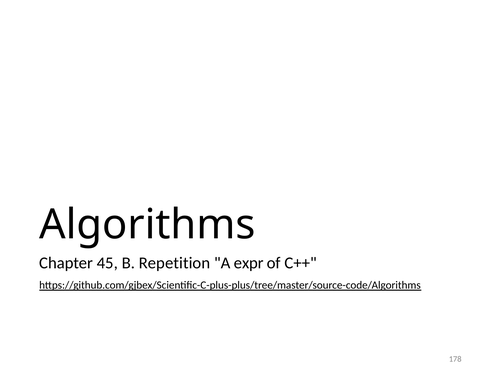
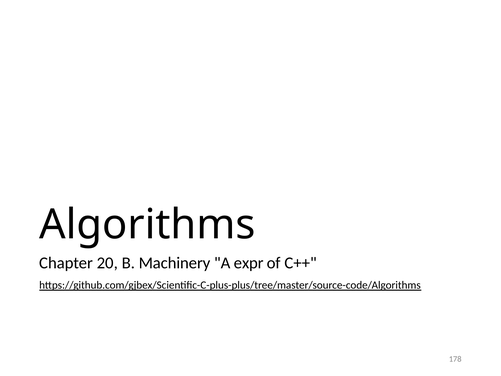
45: 45 -> 20
Repetition: Repetition -> Machinery
